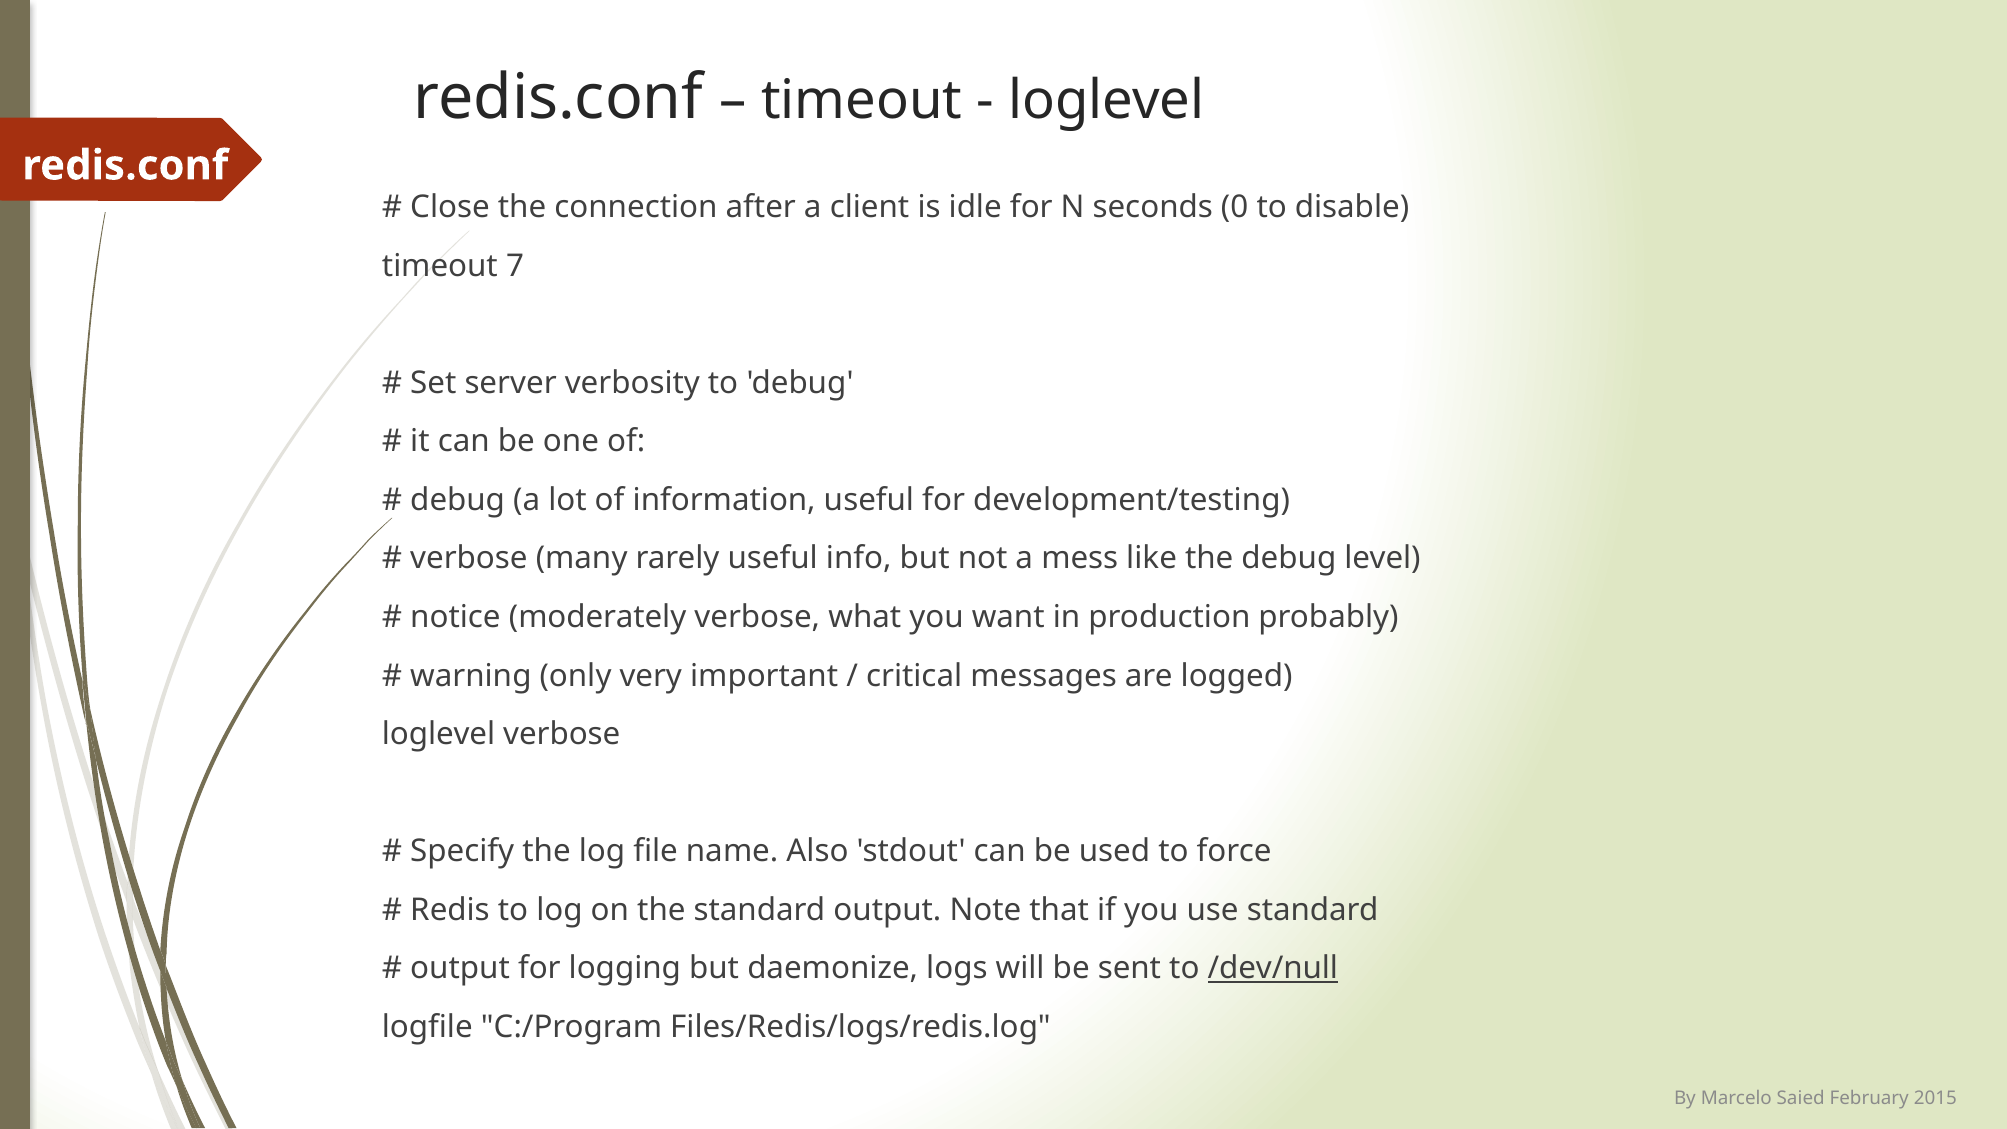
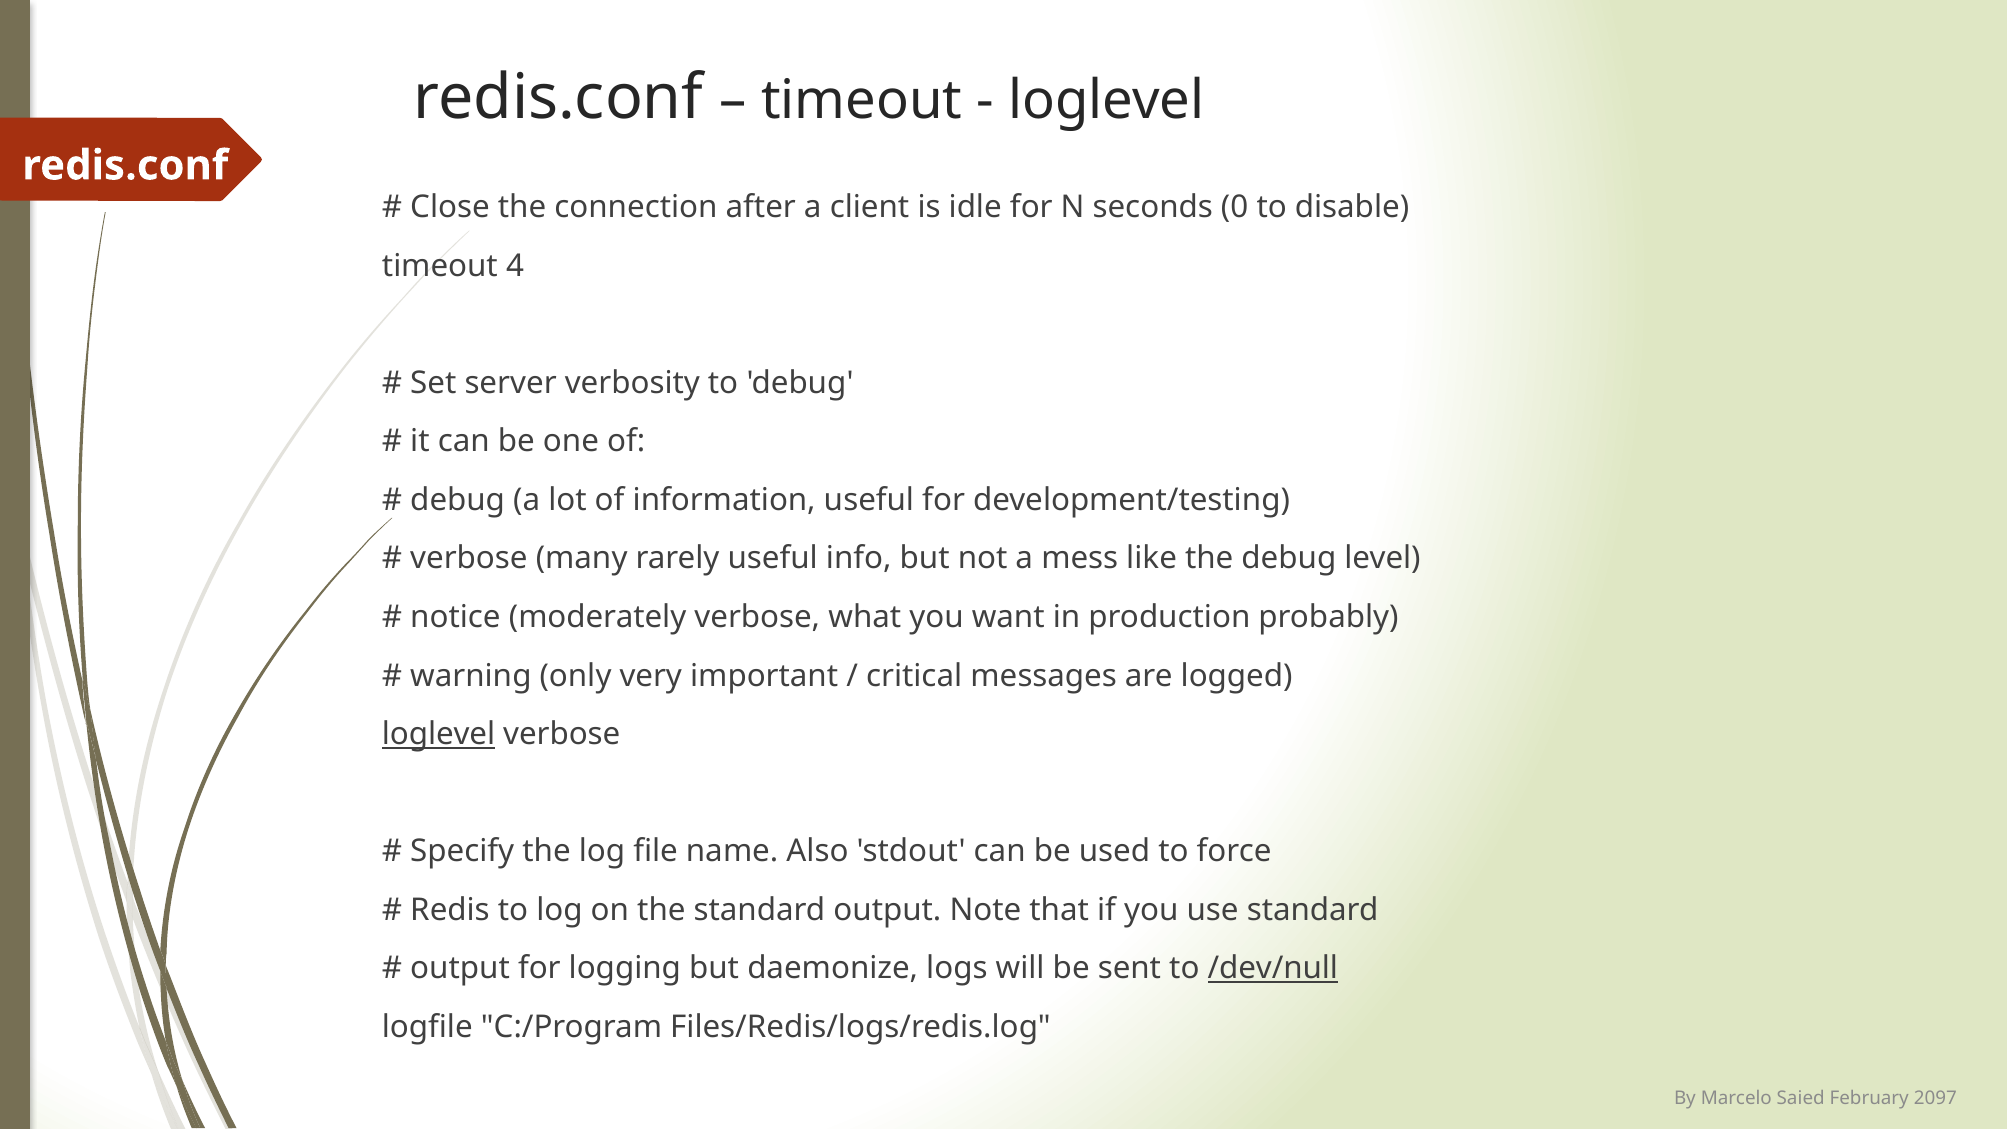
7: 7 -> 4
loglevel at (439, 734) underline: none -> present
2015: 2015 -> 2097
